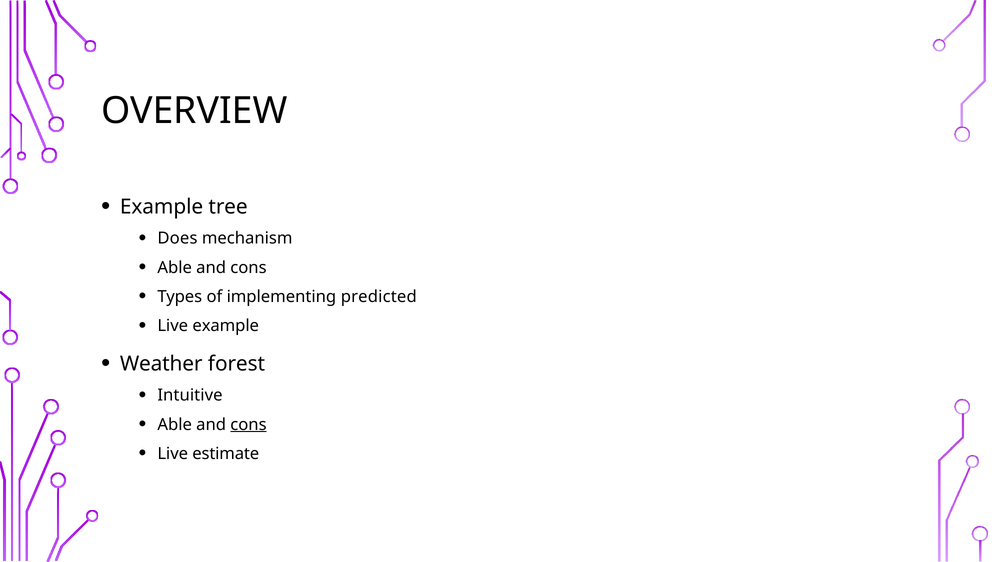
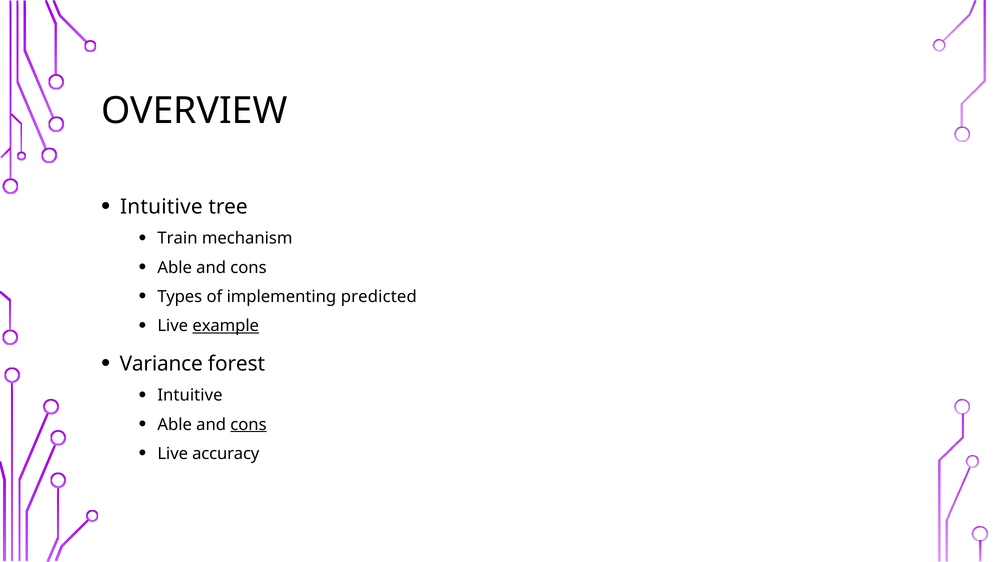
Example at (162, 207): Example -> Intuitive
Does: Does -> Train
example at (226, 326) underline: none -> present
Weather: Weather -> Variance
estimate: estimate -> accuracy
